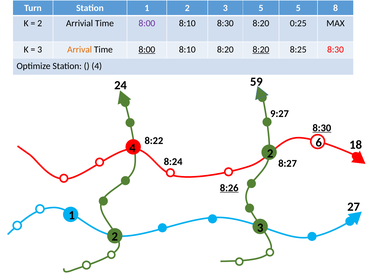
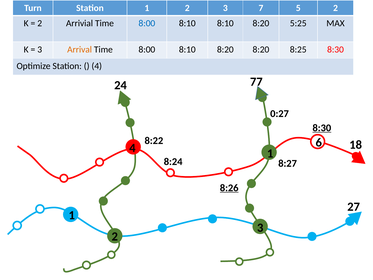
3 5: 5 -> 7
5 8: 8 -> 2
8:00 at (147, 23) colour: purple -> blue
8:10 8:30: 8:30 -> 8:10
0:25: 0:25 -> 5:25
8:00 at (147, 49) underline: present -> none
8:20 at (261, 49) underline: present -> none
59: 59 -> 77
9:27: 9:27 -> 0:27
4 2: 2 -> 1
